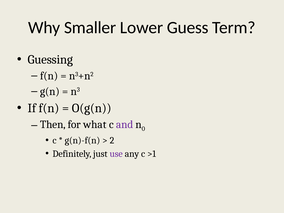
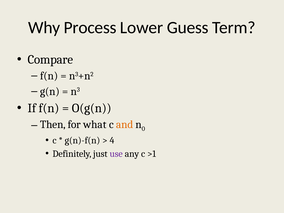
Smaller: Smaller -> Process
Guessing: Guessing -> Compare
and colour: purple -> orange
2: 2 -> 4
